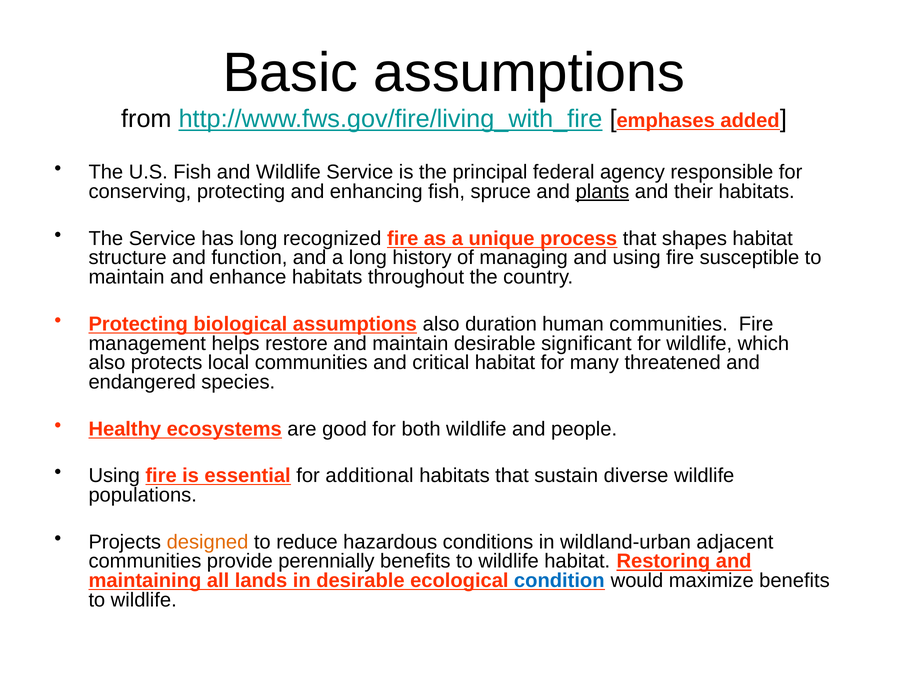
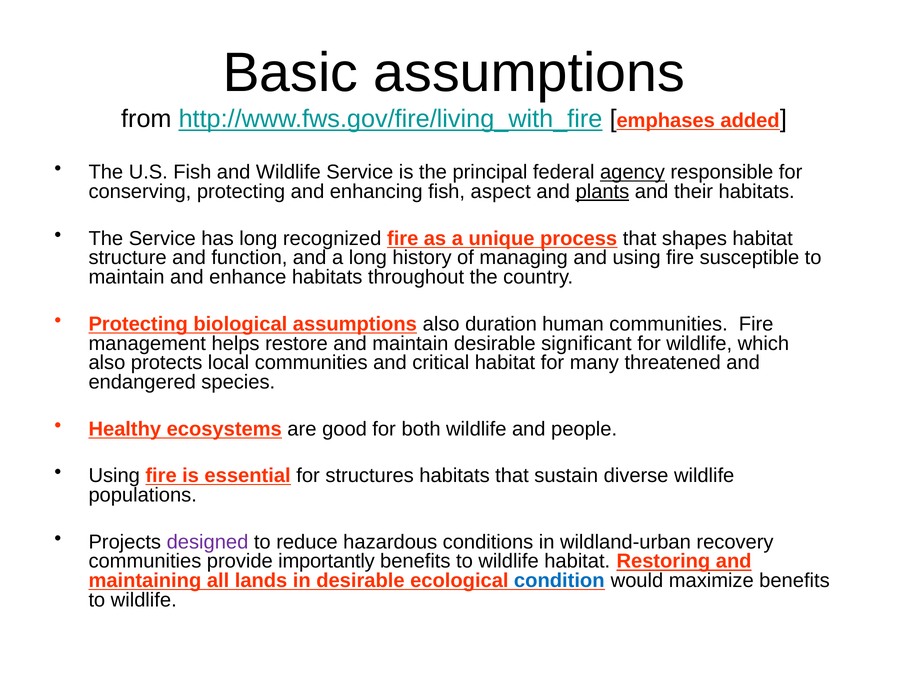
agency underline: none -> present
spruce: spruce -> aspect
additional: additional -> structures
designed colour: orange -> purple
adjacent: adjacent -> recovery
perennially: perennially -> importantly
